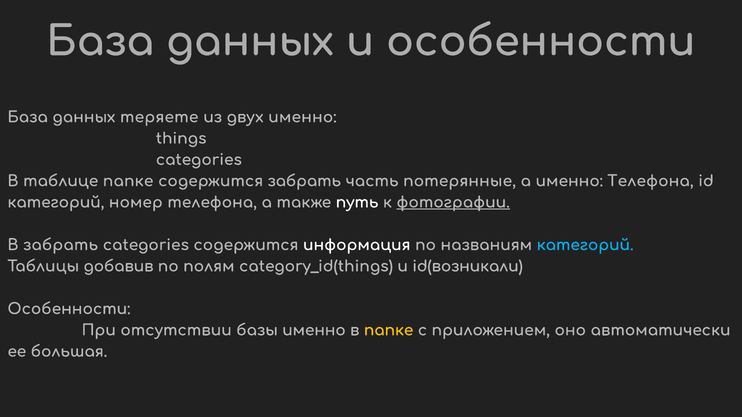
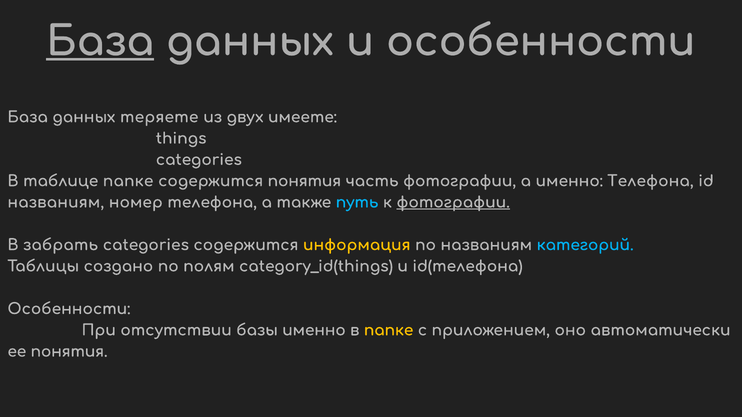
База at (100, 42) underline: none -> present
двух именно: именно -> имеете
содержится забрать: забрать -> понятия
часть потерянные: потерянные -> фотографии
категорий at (56, 203): категорий -> названиям
путь colour: white -> light blue
информация colour: white -> yellow
добавив: добавив -> создано
id(возникали: id(возникали -> id(телефона
ее большая: большая -> понятия
